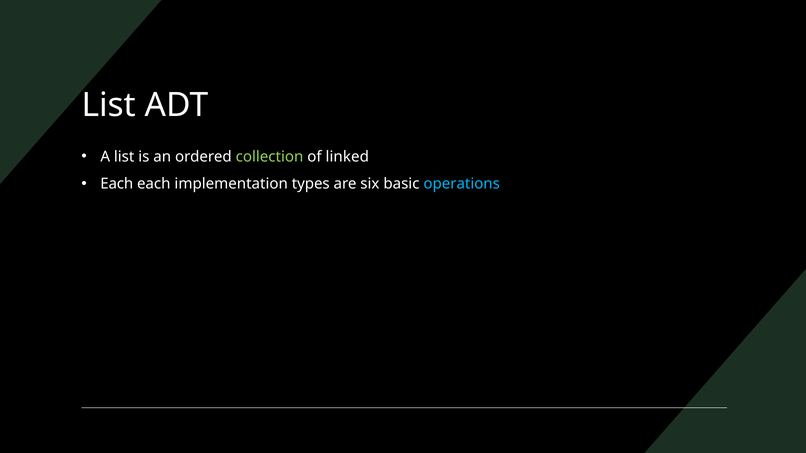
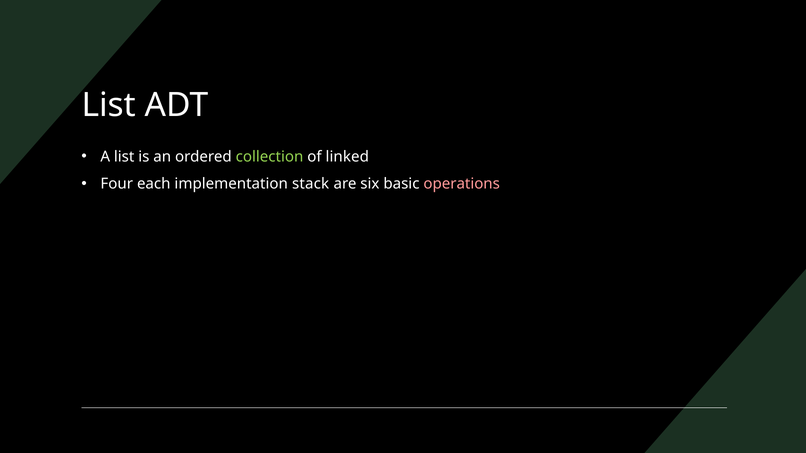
Each at (117, 184): Each -> Four
types: types -> stack
operations colour: light blue -> pink
